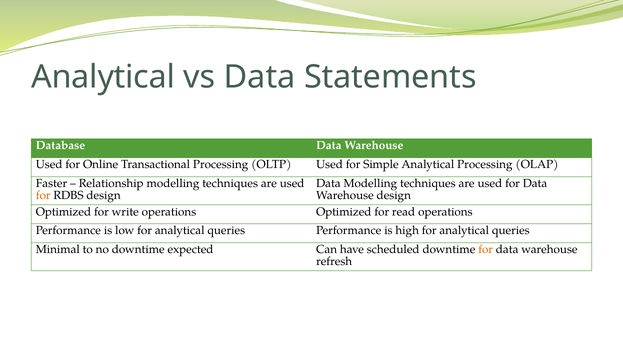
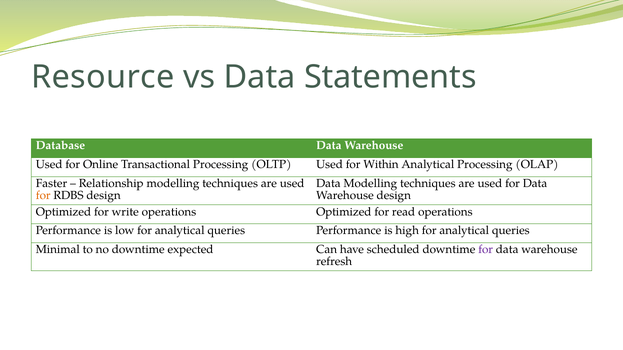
Analytical at (103, 77): Analytical -> Resource
Simple: Simple -> Within
for at (486, 250) colour: orange -> purple
